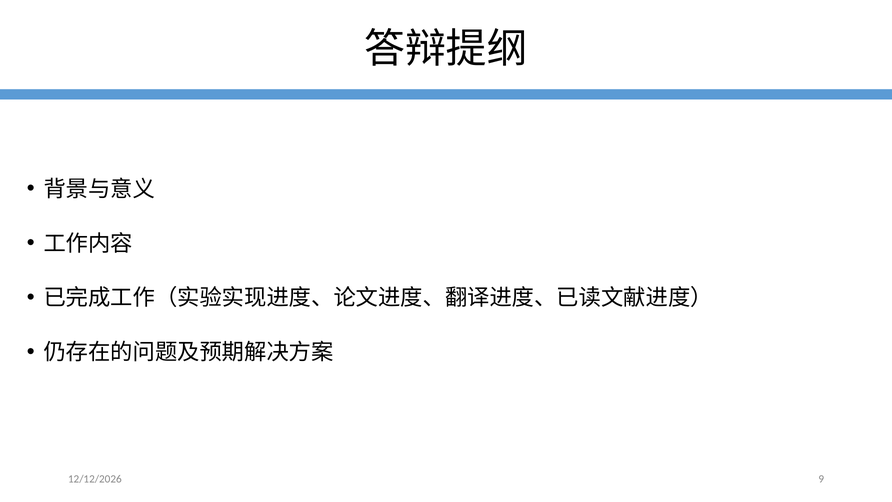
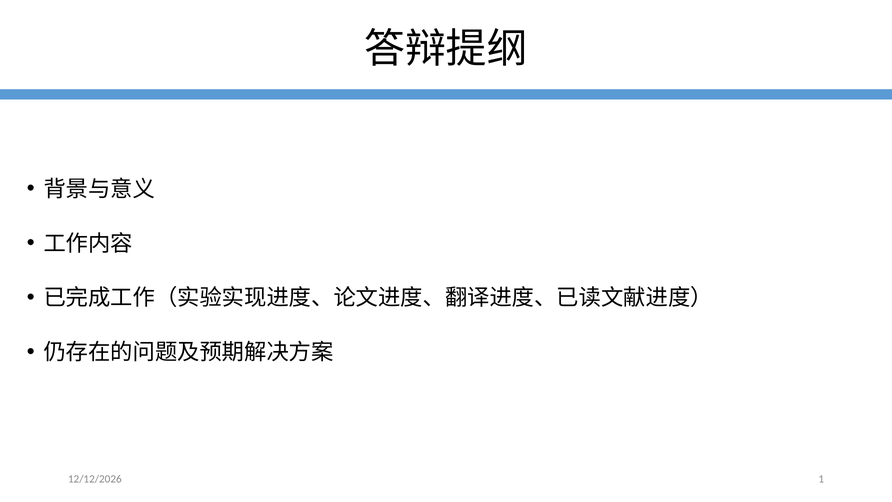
9: 9 -> 1
